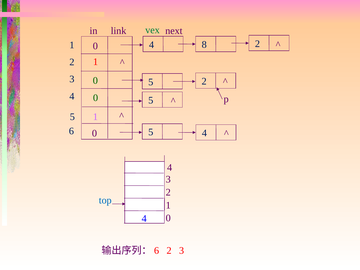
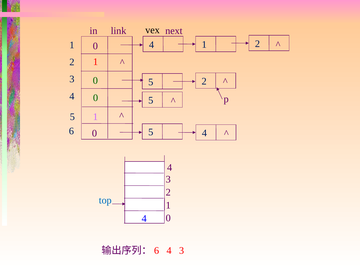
vex colour: green -> black
4 8: 8 -> 1
2 at (169, 250): 2 -> 4
